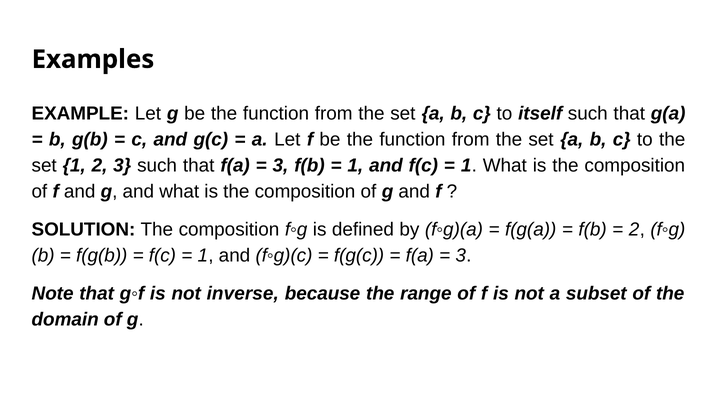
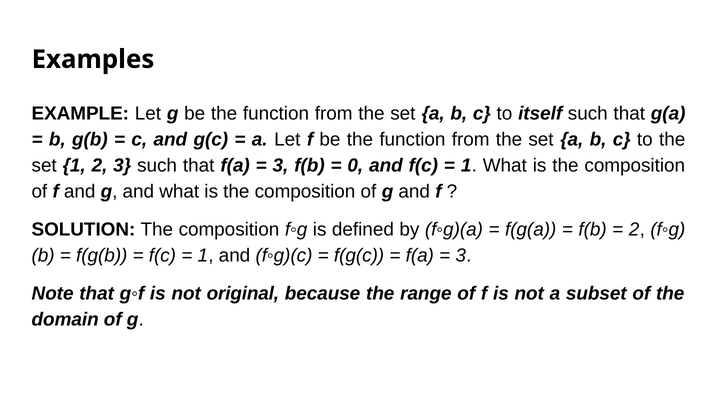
1 at (355, 166): 1 -> 0
inverse: inverse -> original
